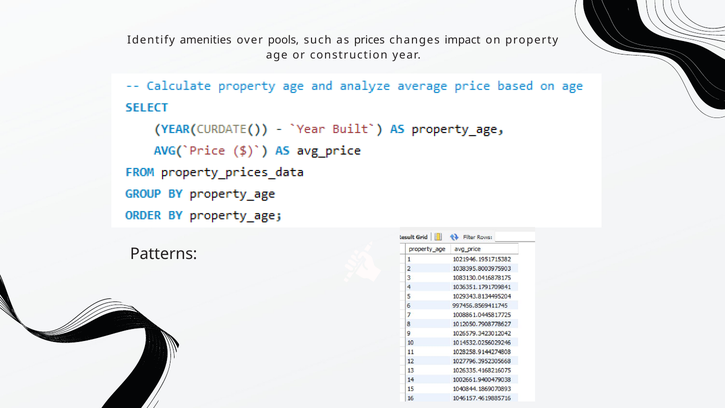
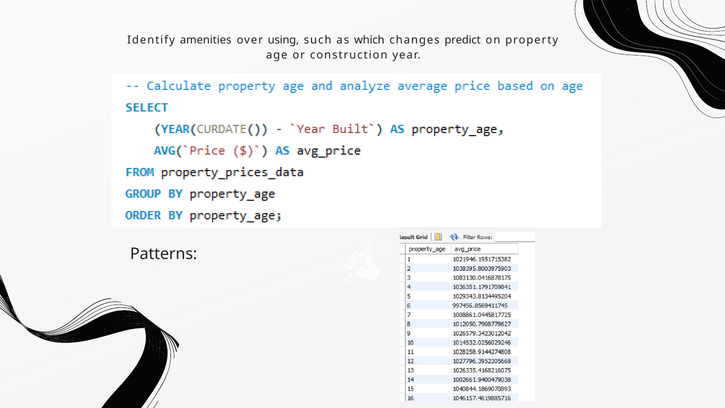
pools: pools -> using
prices: prices -> which
impact: impact -> predict
